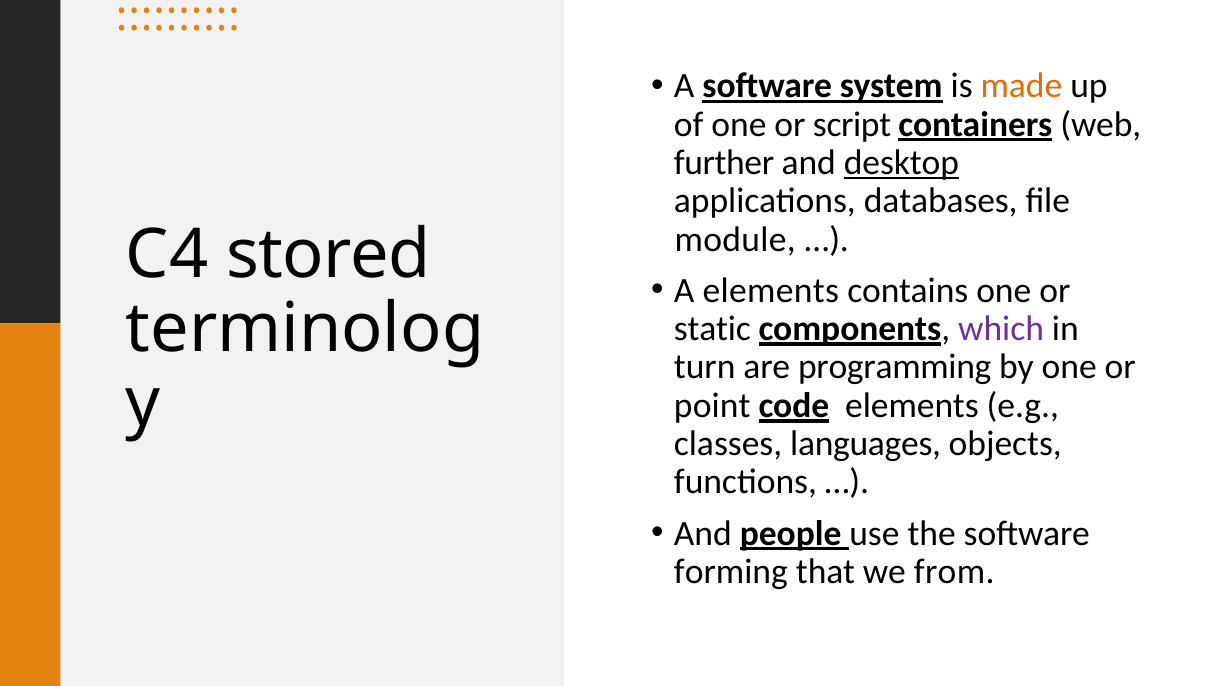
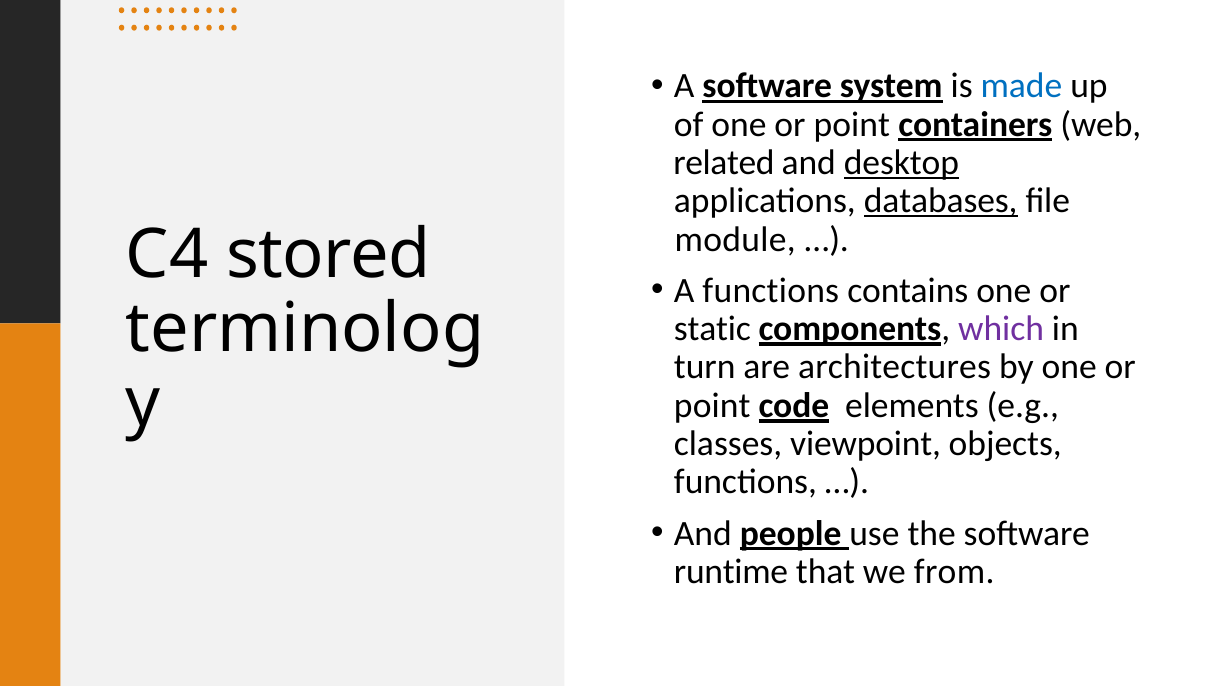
made colour: orange -> blue
of one or script: script -> point
further: further -> related
databases underline: none -> present
A elements: elements -> functions
programming: programming -> architectures
languages: languages -> viewpoint
forming: forming -> runtime
